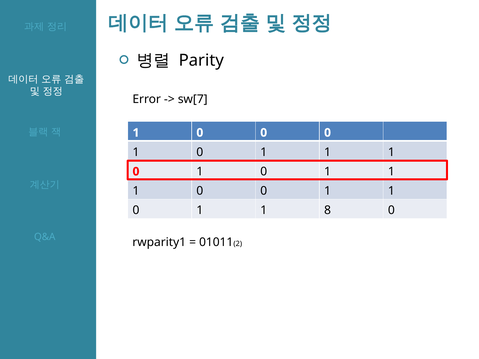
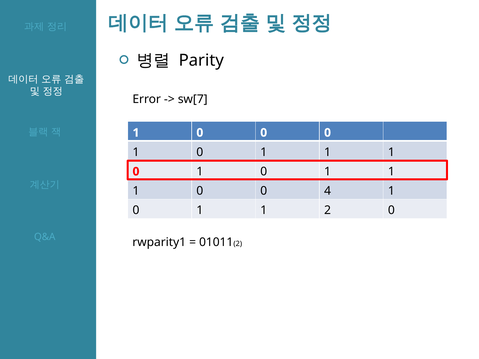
1 0 0 1: 1 -> 4
1 8: 8 -> 2
